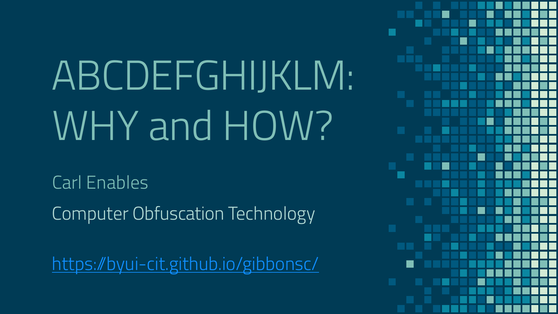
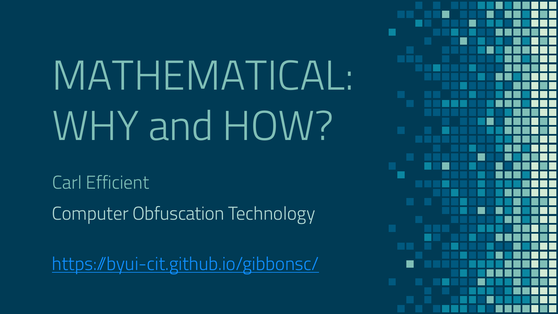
ABCDEFGHIJKLM: ABCDEFGHIJKLM -> MATHEMATICAL
Enables: Enables -> Efficient
